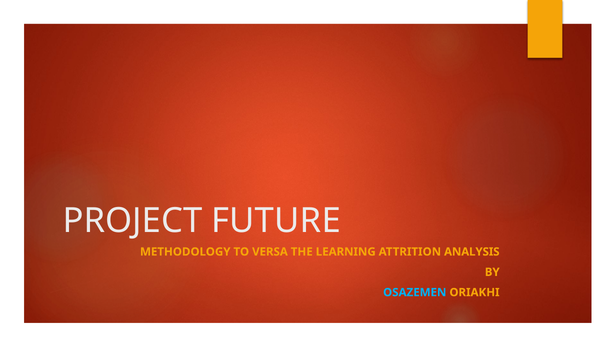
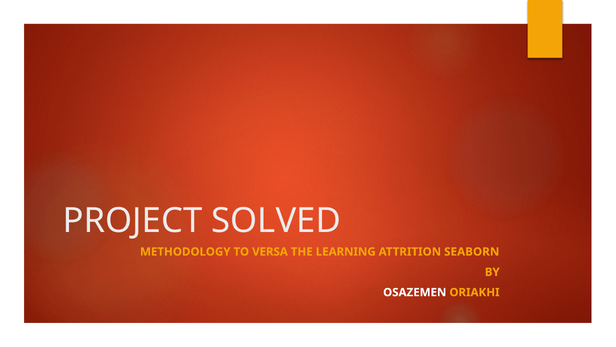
FUTURE: FUTURE -> SOLVED
ANALYSIS: ANALYSIS -> SEABORN
OSAZEMEN colour: light blue -> white
